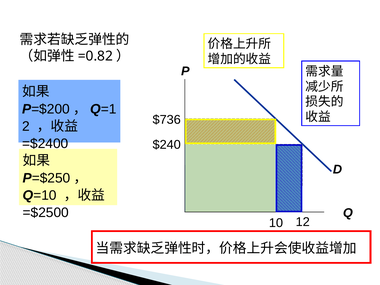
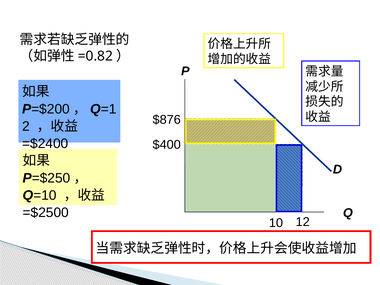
$736: $736 -> $876
$240: $240 -> $400
